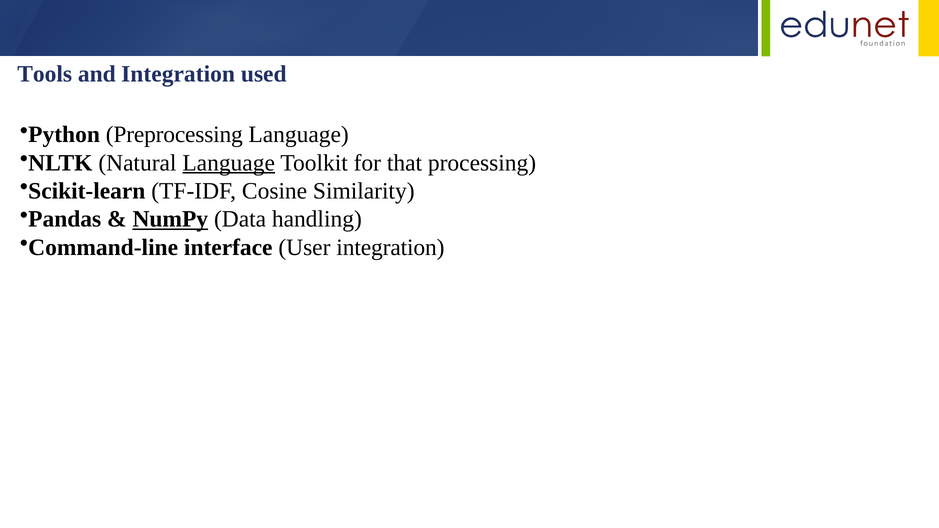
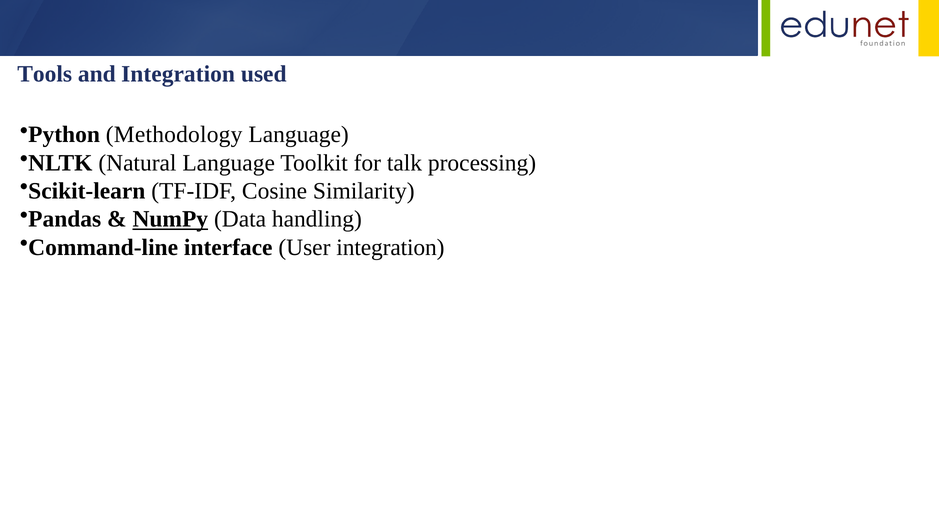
Preprocessing: Preprocessing -> Methodology
Language at (229, 163) underline: present -> none
that: that -> talk
